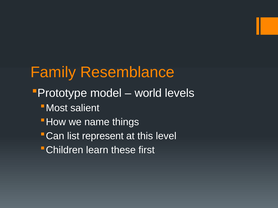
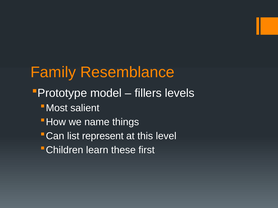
world: world -> fillers
